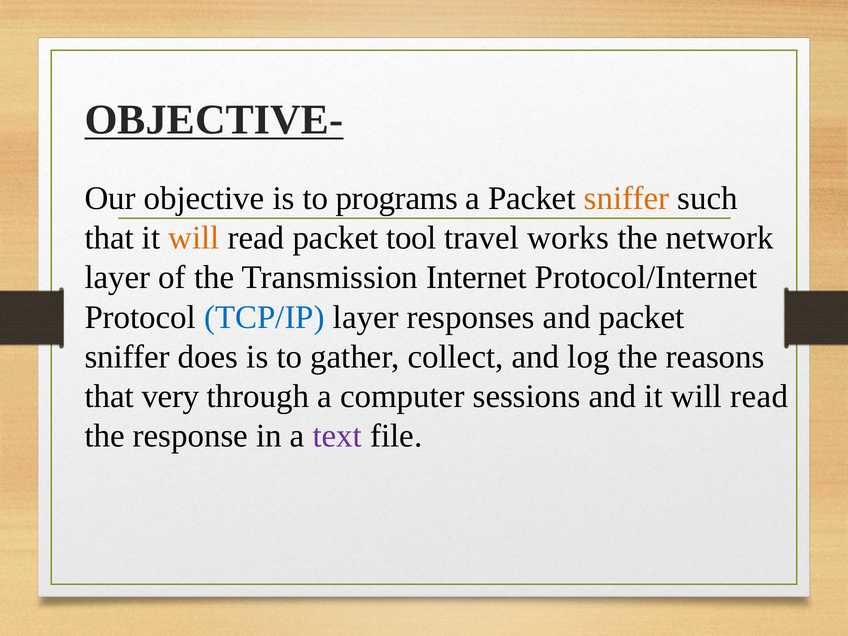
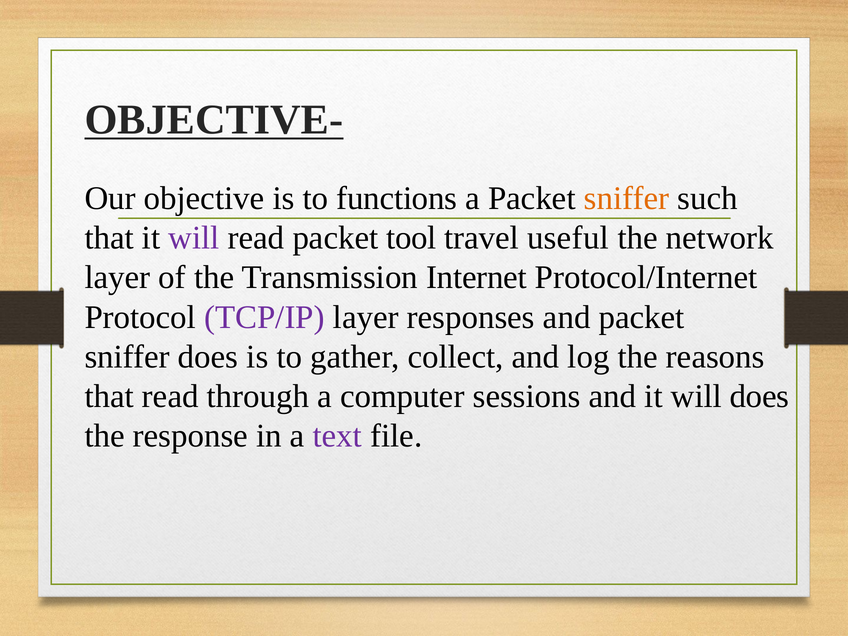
programs: programs -> functions
will at (194, 238) colour: orange -> purple
works: works -> useful
TCP/IP colour: blue -> purple
that very: very -> read
and it will read: read -> does
